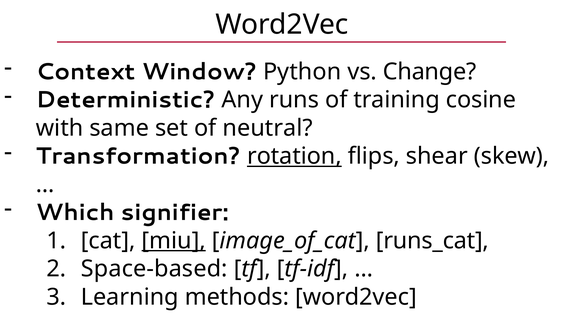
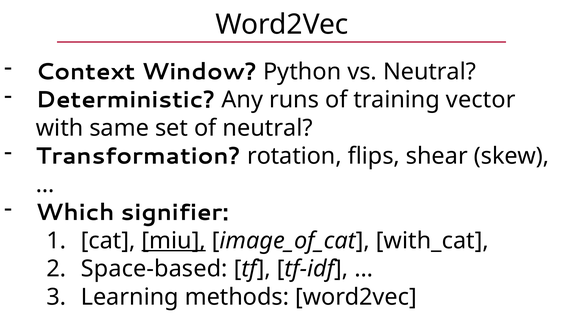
vs Change: Change -> Neutral
cosine: cosine -> vector
rotation underline: present -> none
runs_cat: runs_cat -> with_cat
